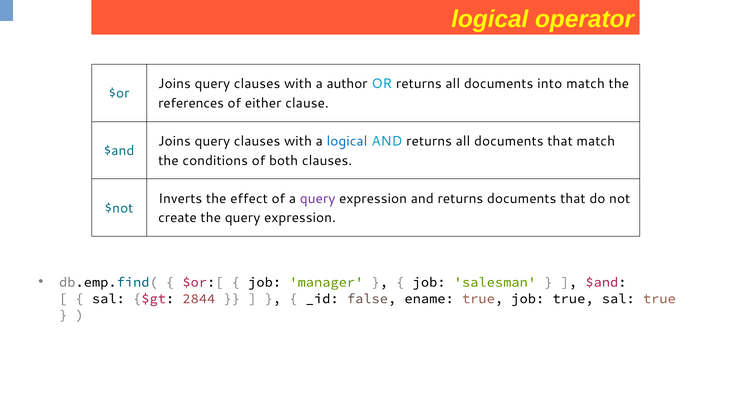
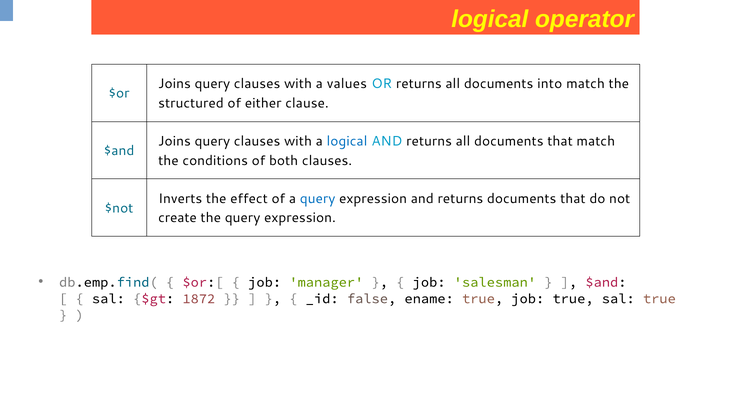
author: author -> values
references: references -> structured
query at (318, 199) colour: purple -> blue
2844: 2844 -> 1872
